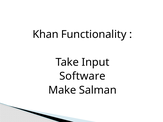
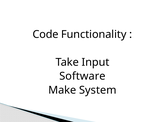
Khan: Khan -> Code
Salman: Salman -> System
